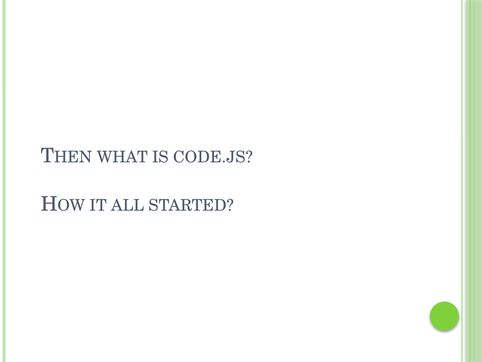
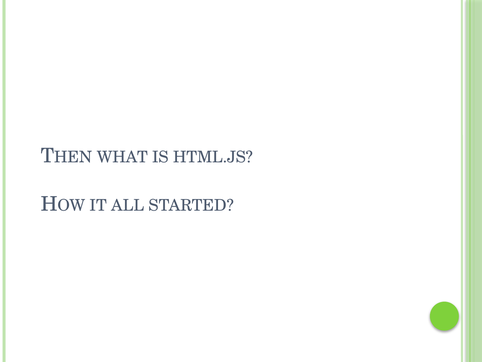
CODE.JS: CODE.JS -> HTML.JS
